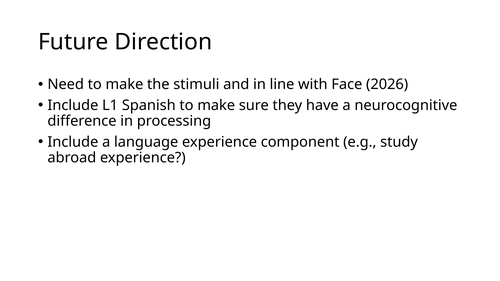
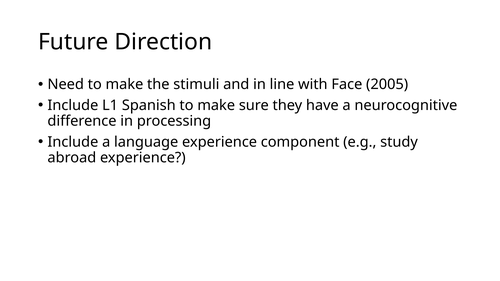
2026: 2026 -> 2005
